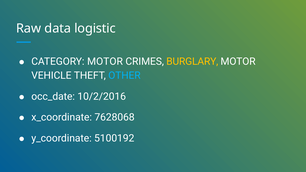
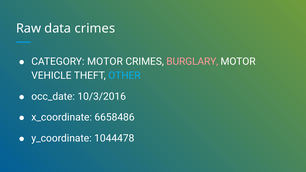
data logistic: logistic -> crimes
BURGLARY colour: yellow -> pink
10/2/2016: 10/2/2016 -> 10/3/2016
7628068: 7628068 -> 6658486
5100192: 5100192 -> 1044478
